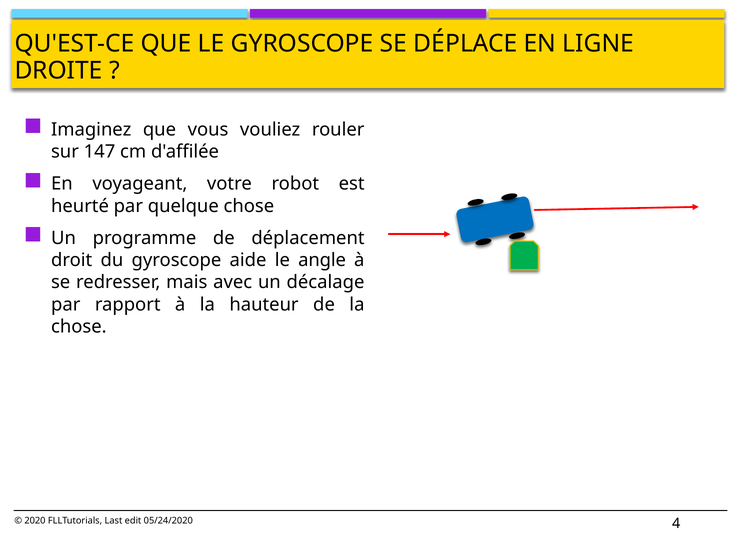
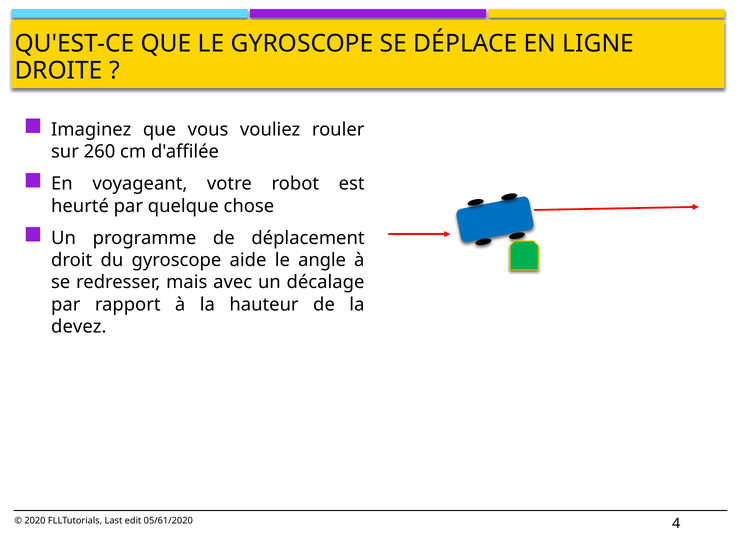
147: 147 -> 260
chose at (79, 326): chose -> devez
05/24/2020: 05/24/2020 -> 05/61/2020
